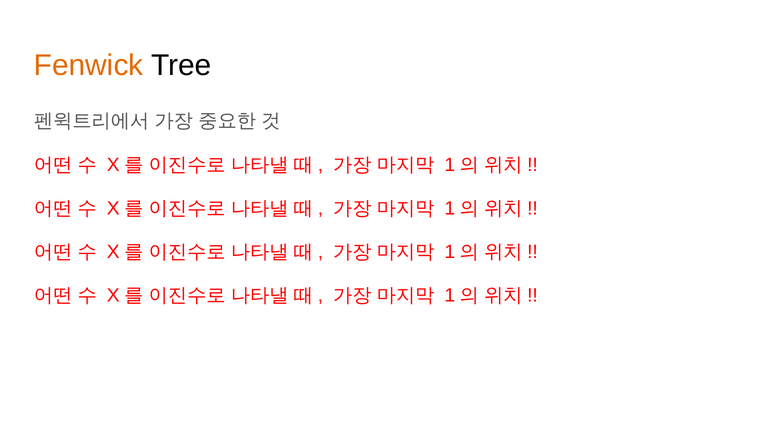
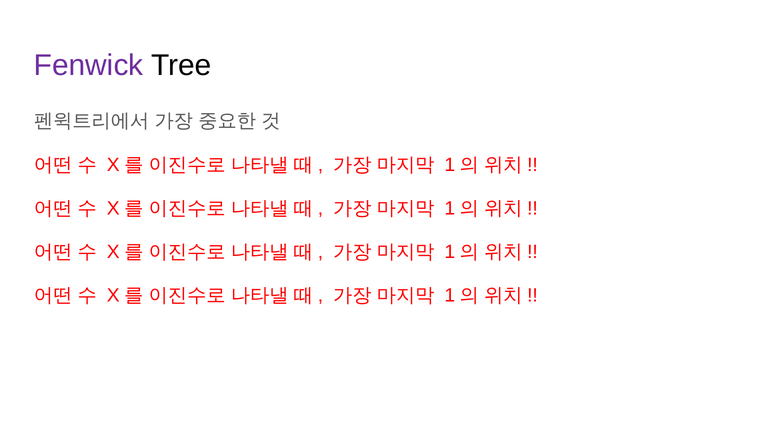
Fenwick colour: orange -> purple
